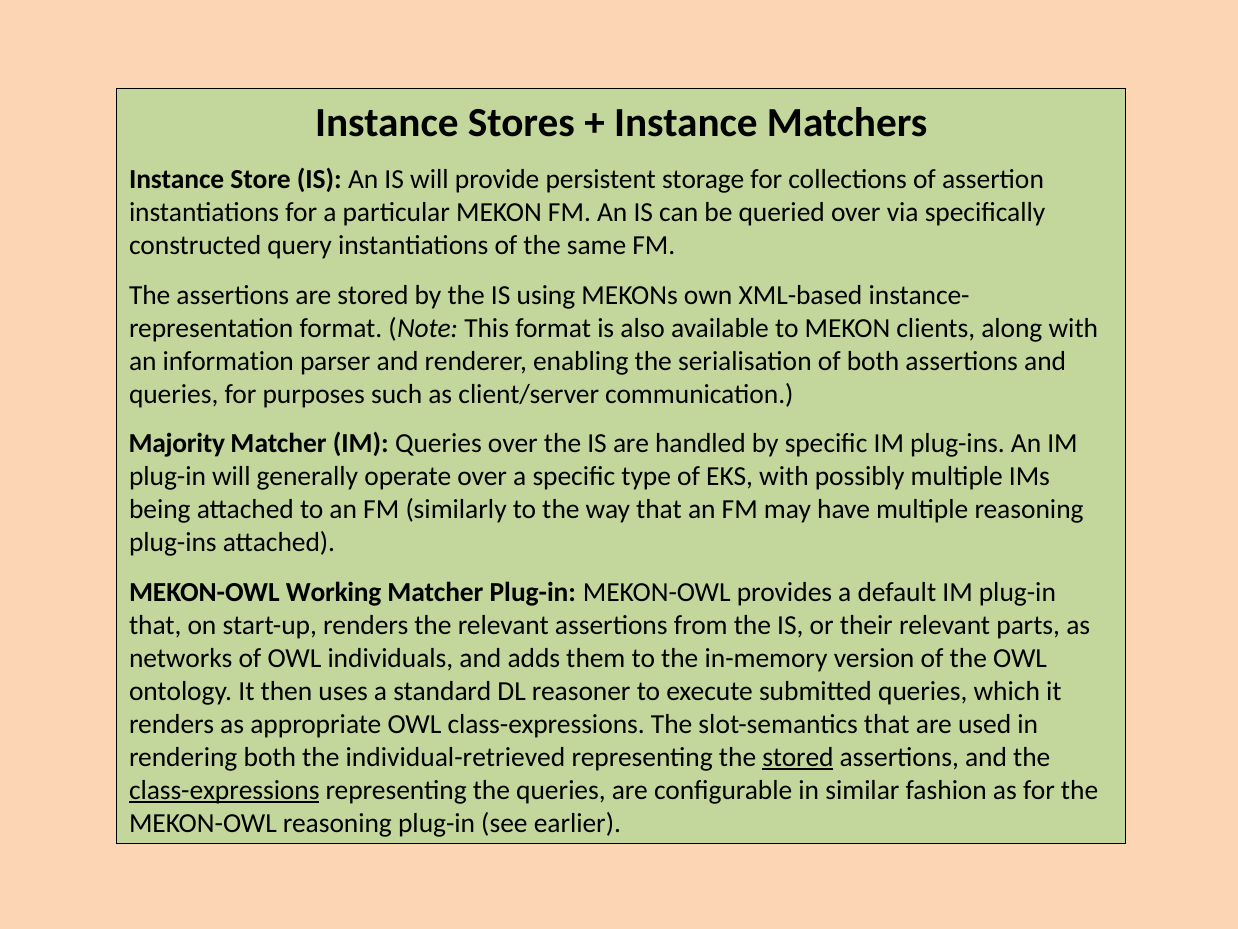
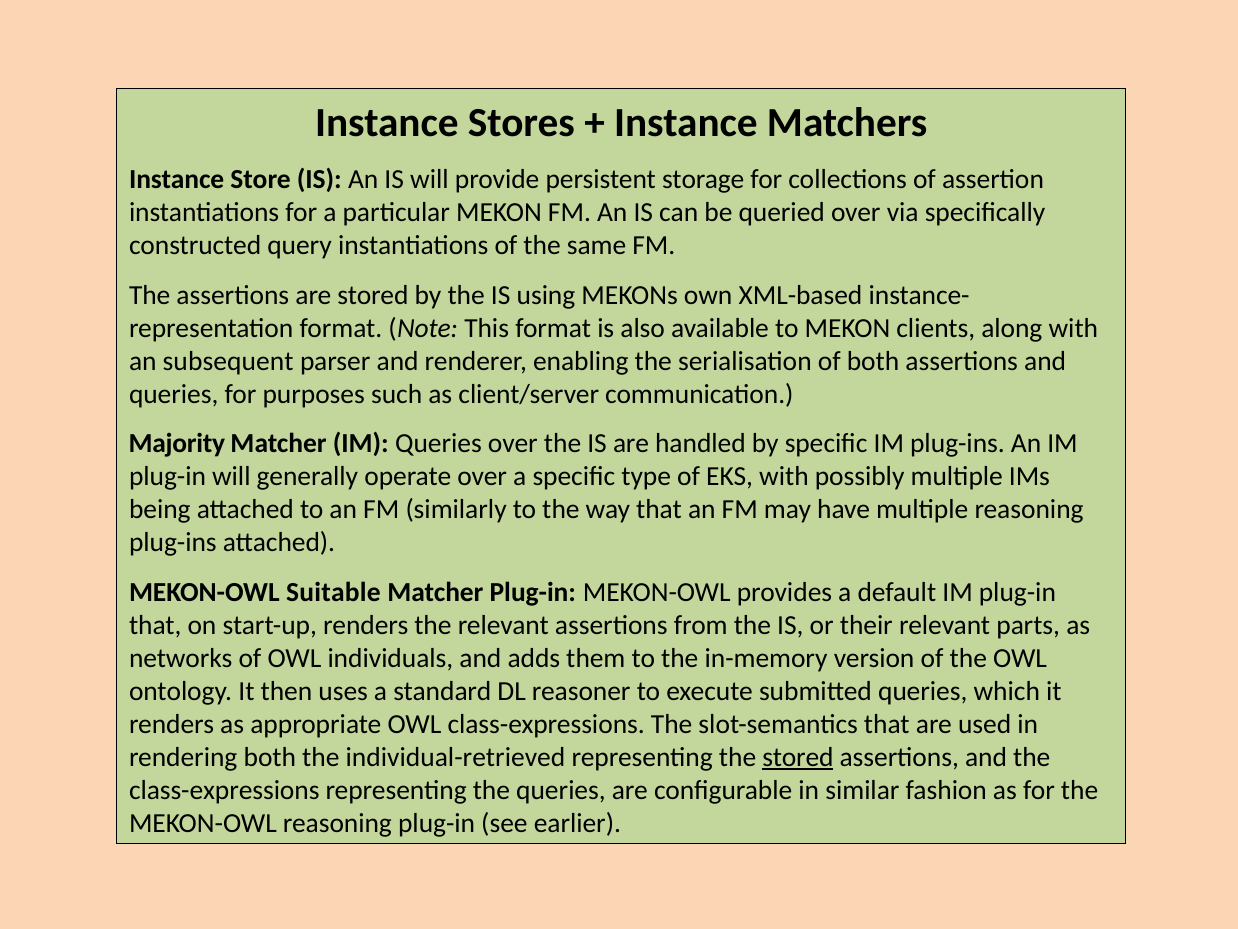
information: information -> subsequent
Working: Working -> Suitable
class-expressions at (224, 790) underline: present -> none
